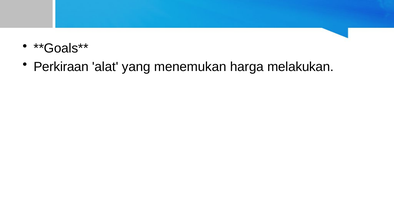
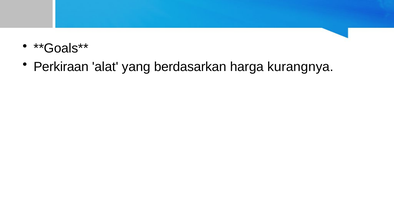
menemukan: menemukan -> berdasarkan
melakukan: melakukan -> kurangnya
